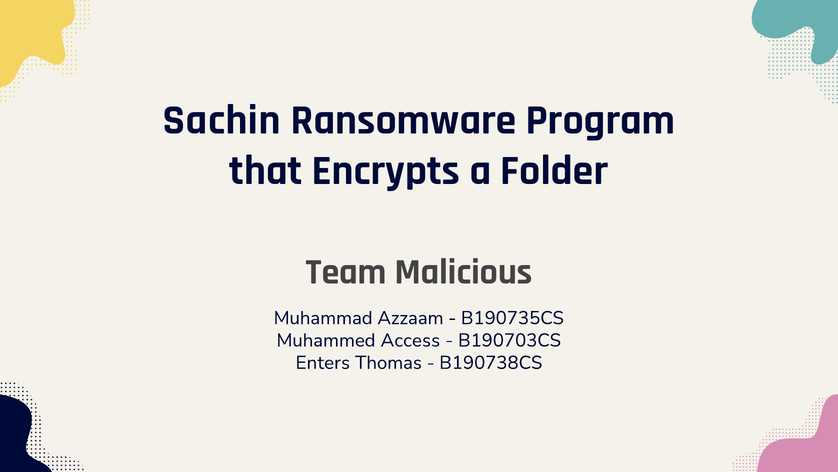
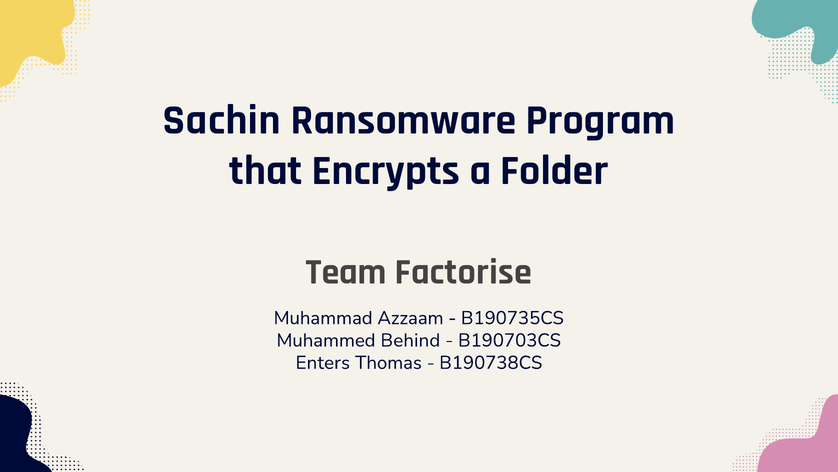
Malicious: Malicious -> Factorise
Access: Access -> Behind
